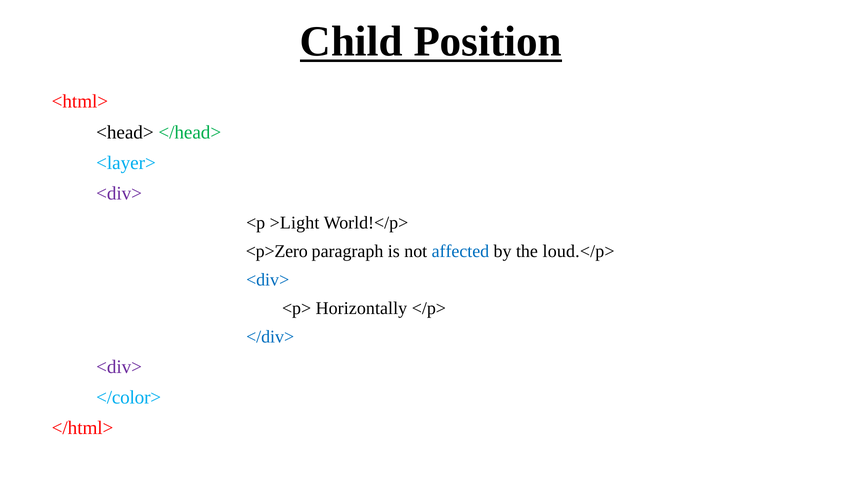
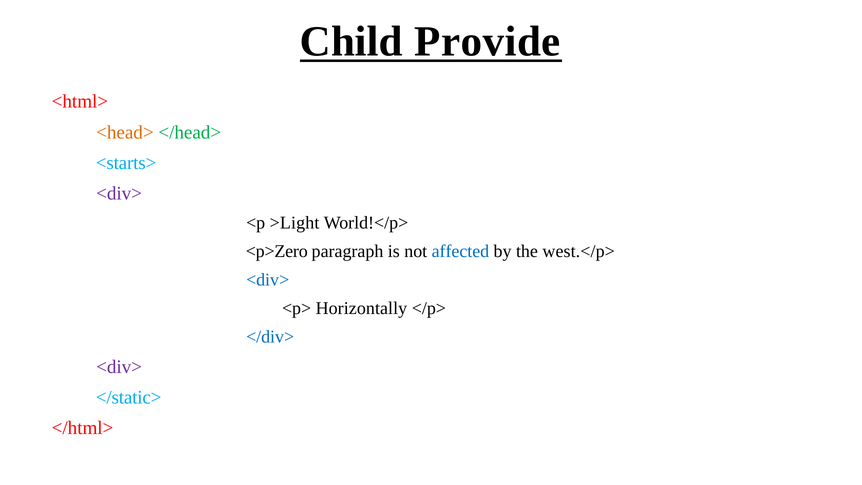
Position: Position -> Provide
<head> colour: black -> orange
<layer>: <layer> -> <starts>
loud.</p>: loud.</p> -> west.</p>
</color>: </color> -> </static>
